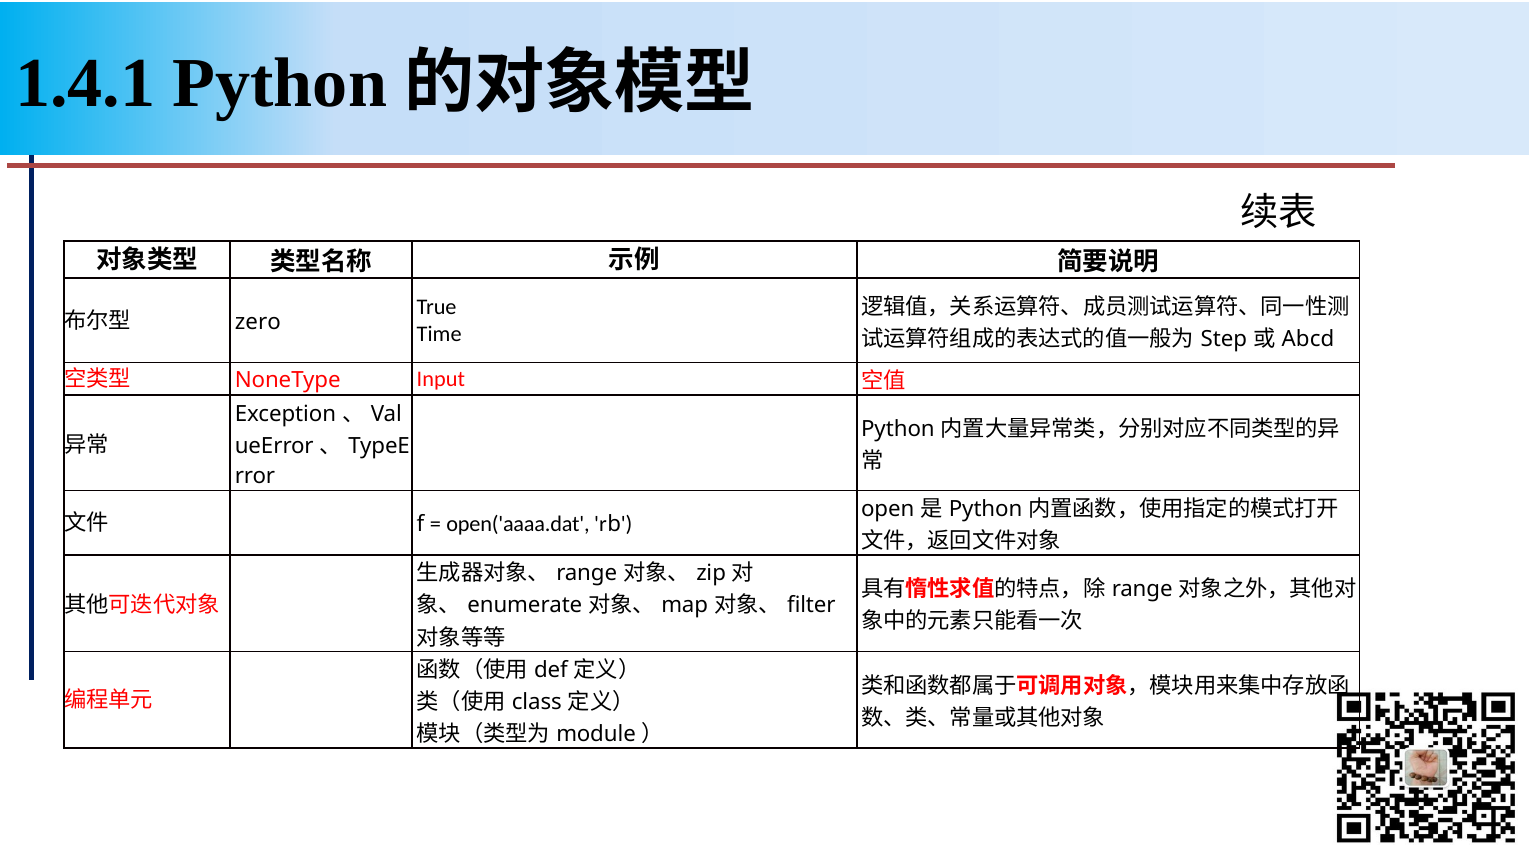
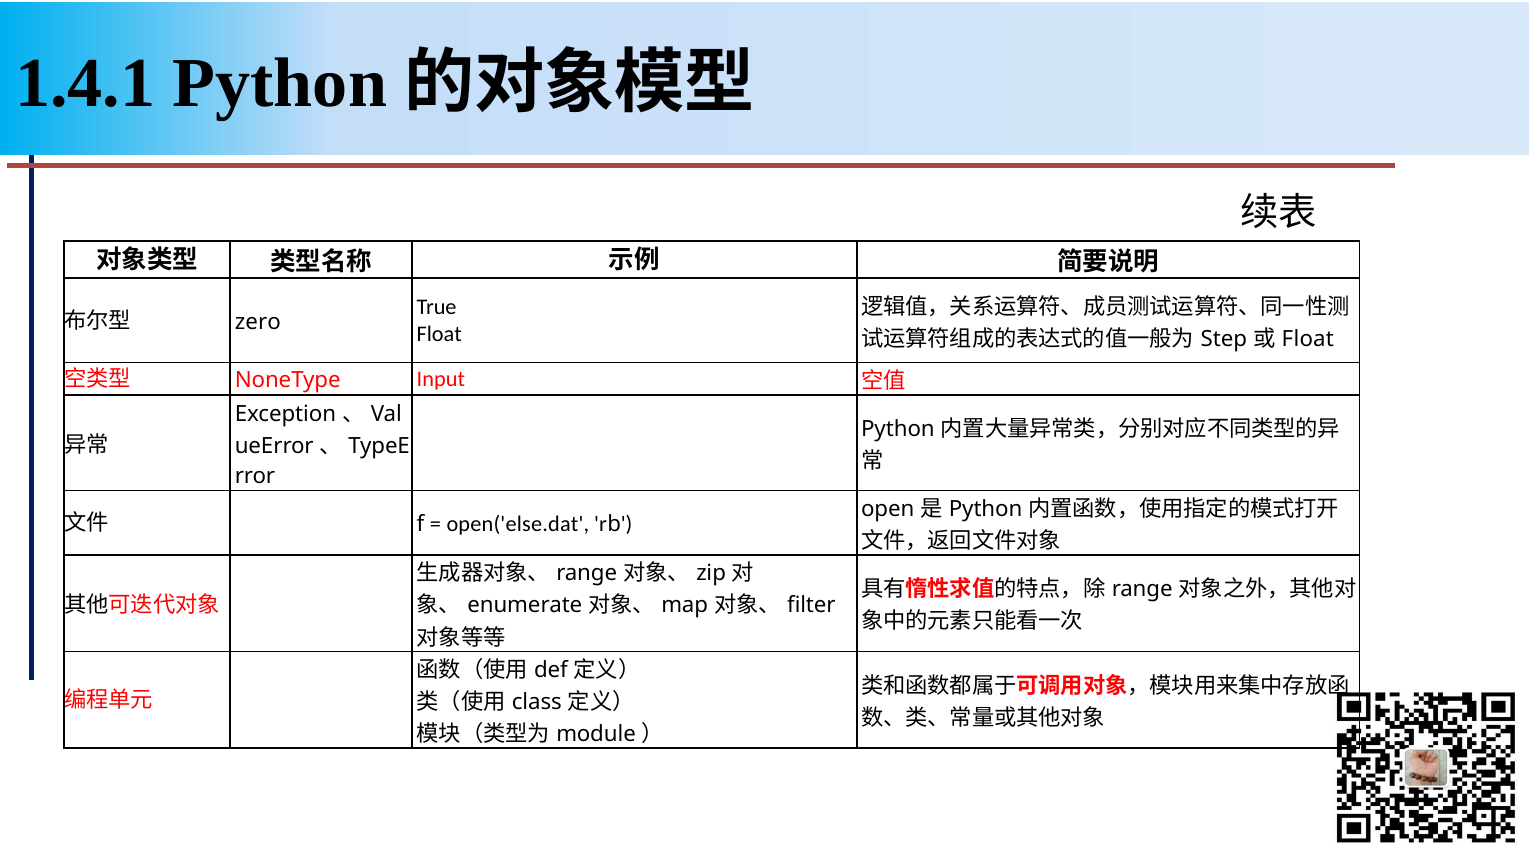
Time at (439, 334): Time -> Float
Abcd at (1308, 339): Abcd -> Float
open('aaaa.dat: open('aaaa.dat -> open('else.dat
